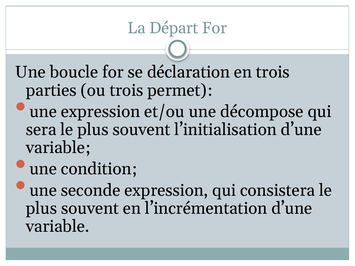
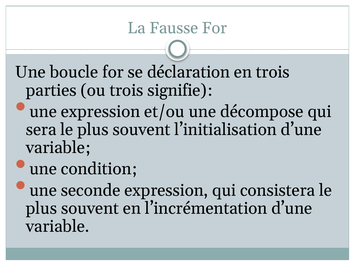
Départ: Départ -> Fausse
permet: permet -> signifie
